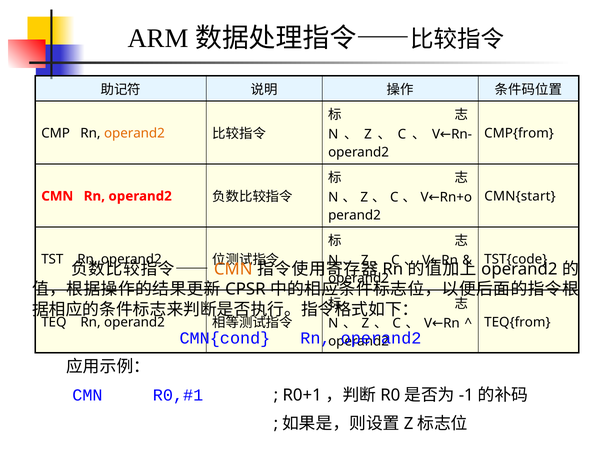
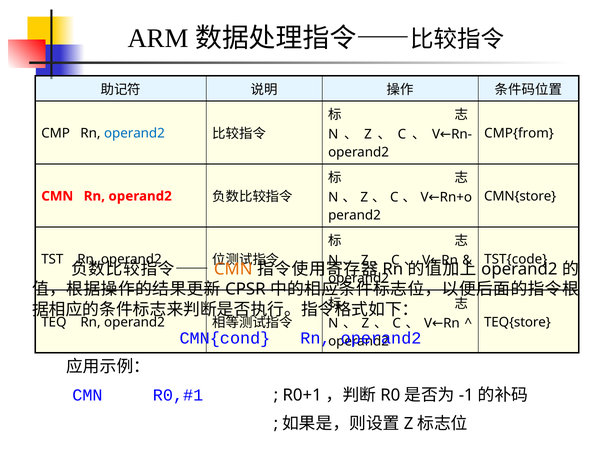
operand2 at (134, 133) colour: orange -> blue
CMN{start: CMN{start -> CMN{store
TEQ{from: TEQ{from -> TEQ{store
